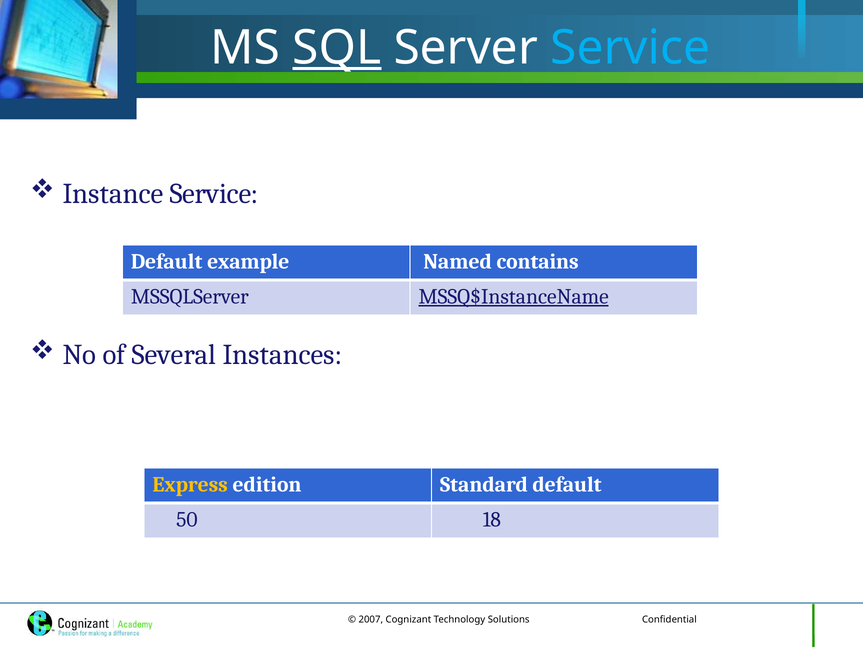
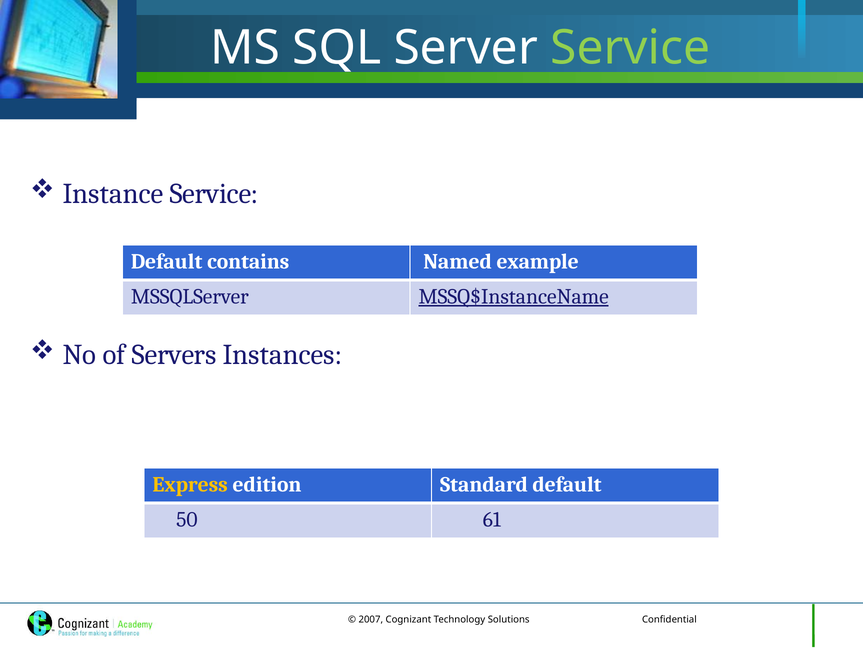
SQL underline: present -> none
Service at (630, 48) colour: light blue -> light green
example: example -> contains
contains: contains -> example
Several: Several -> Servers
18: 18 -> 61
